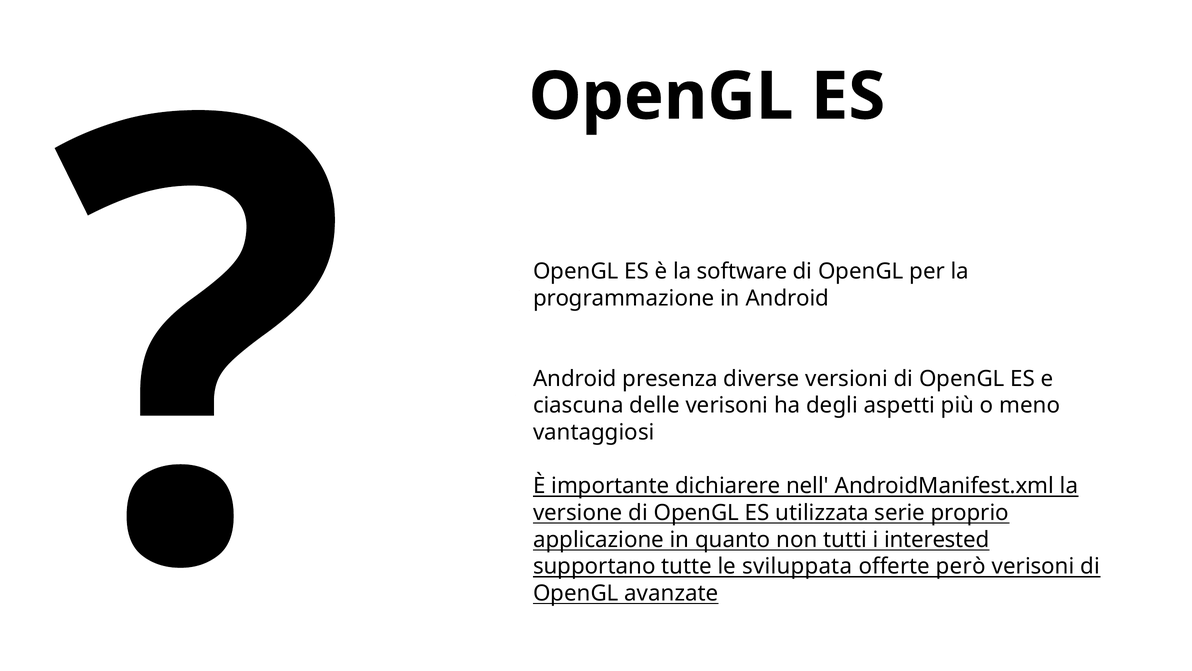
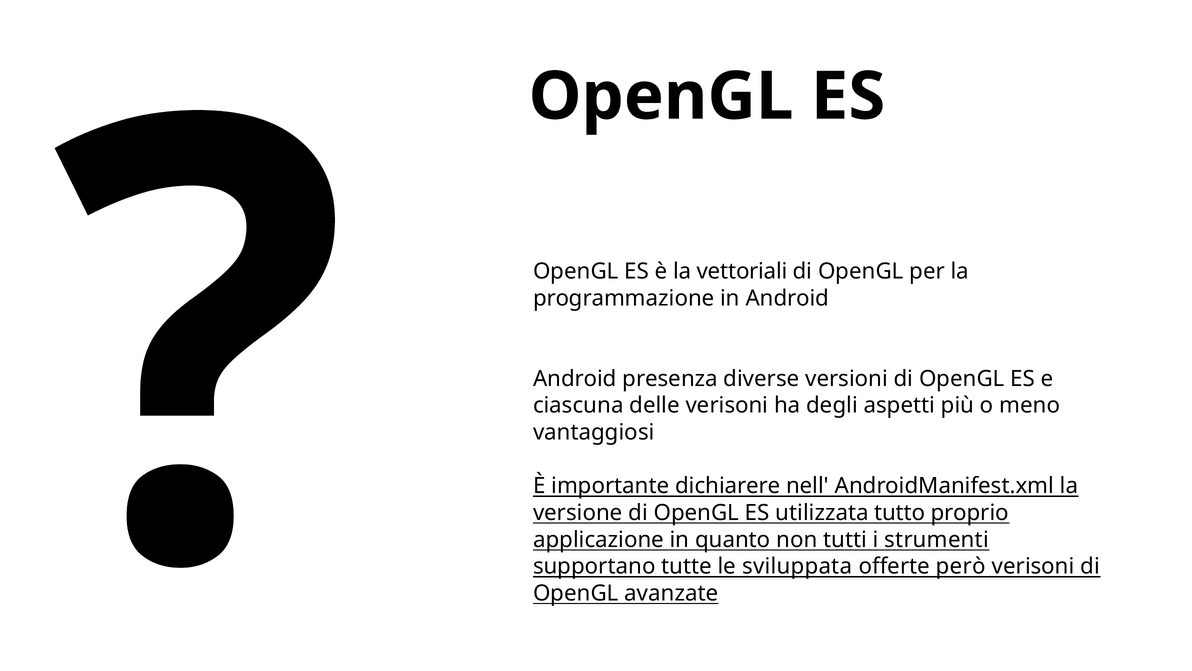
software: software -> vettoriali
serie: serie -> tutto
interested: interested -> strumenti
